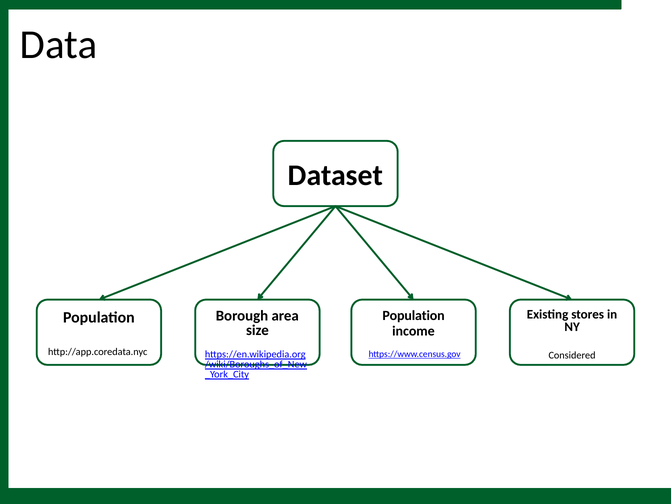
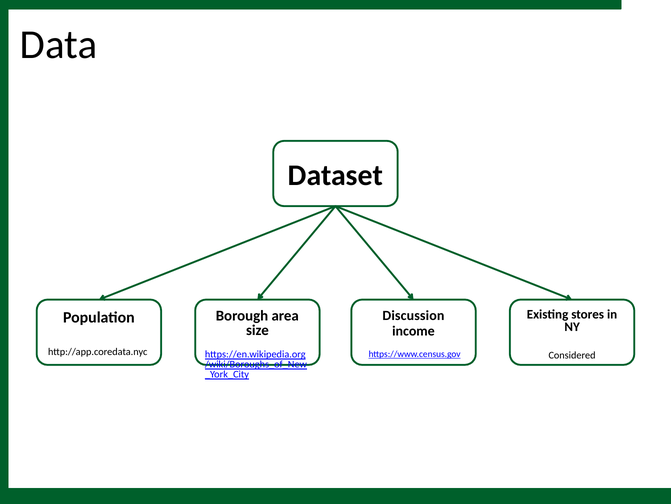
Population at (414, 315): Population -> Discussion
